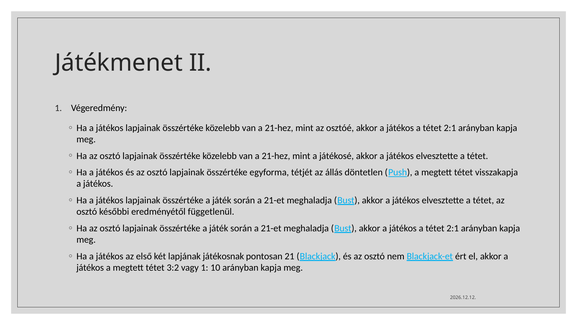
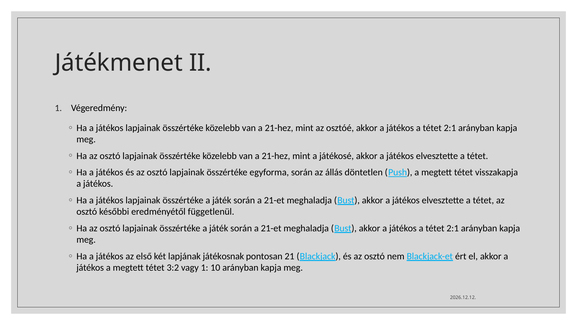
egyforma tétjét: tétjét -> során
